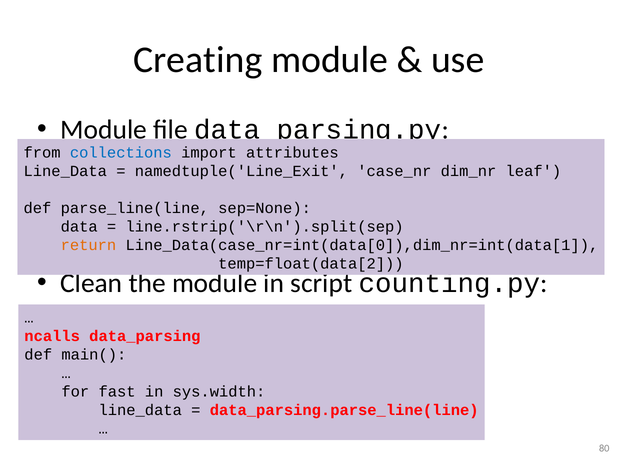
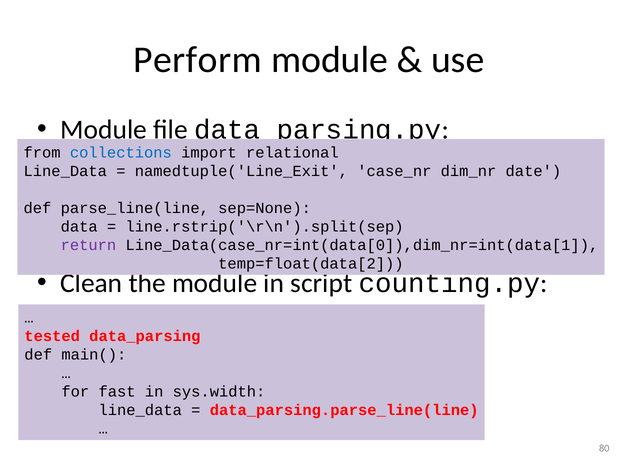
Creating: Creating -> Perform
attributes: attributes -> relational
leaf: leaf -> date
return colour: orange -> purple
ncalls: ncalls -> tested
